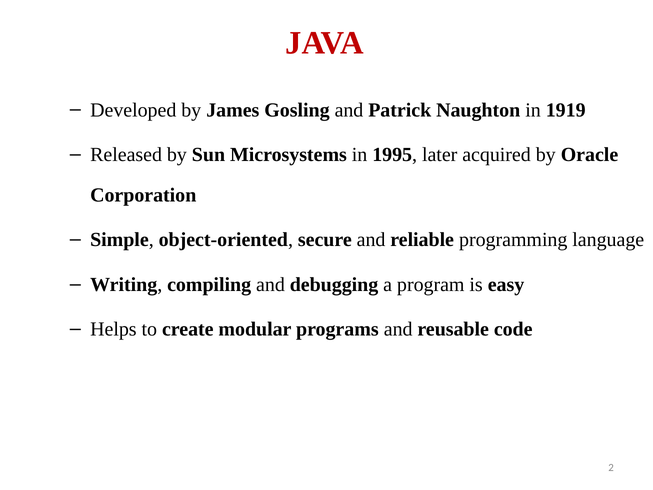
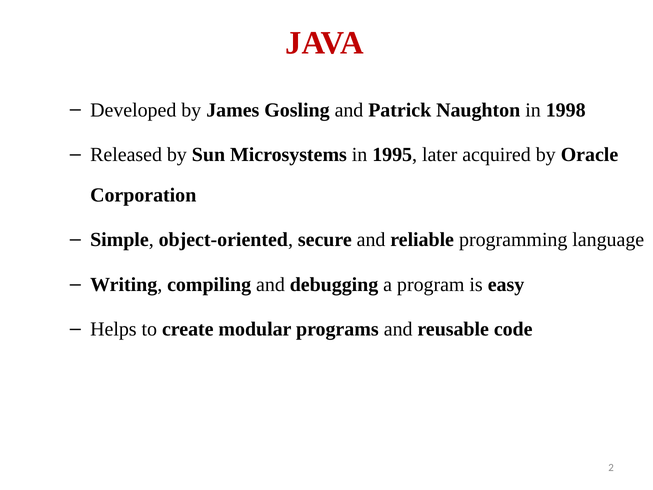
1919: 1919 -> 1998
